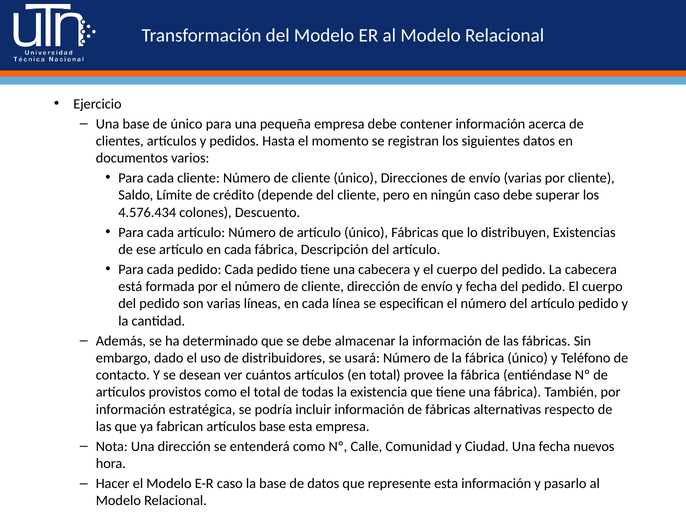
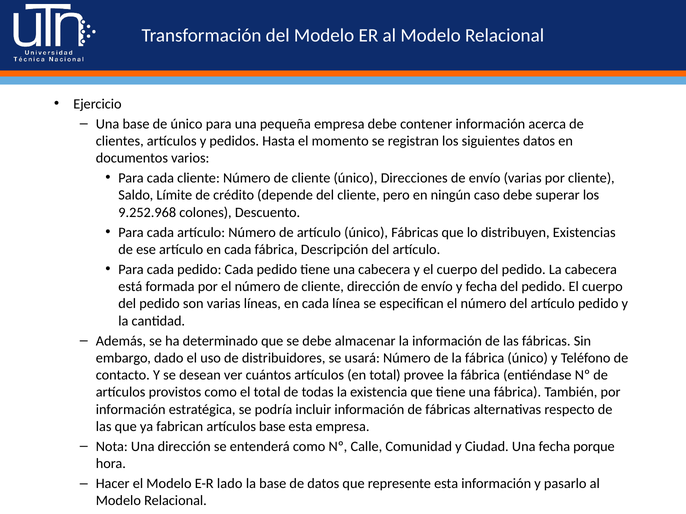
4.576.434: 4.576.434 -> 9.252.968
nuevos: nuevos -> porque
E-R caso: caso -> lado
